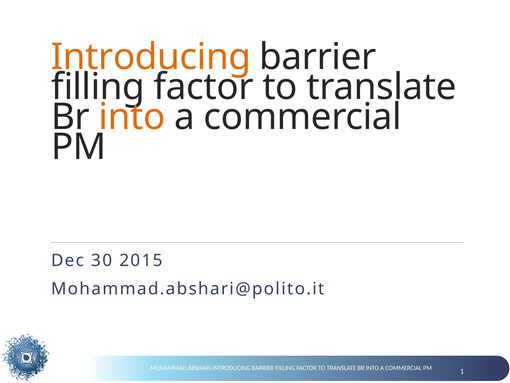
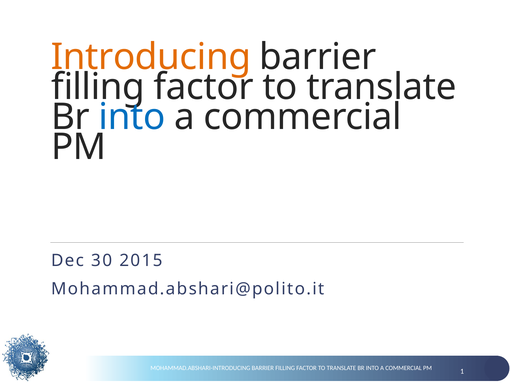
into at (132, 117) colour: orange -> blue
